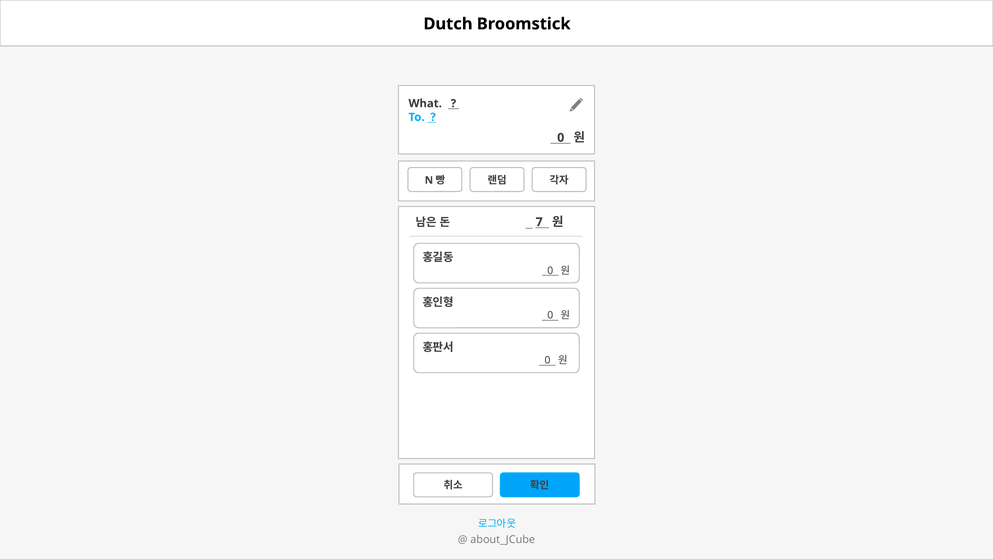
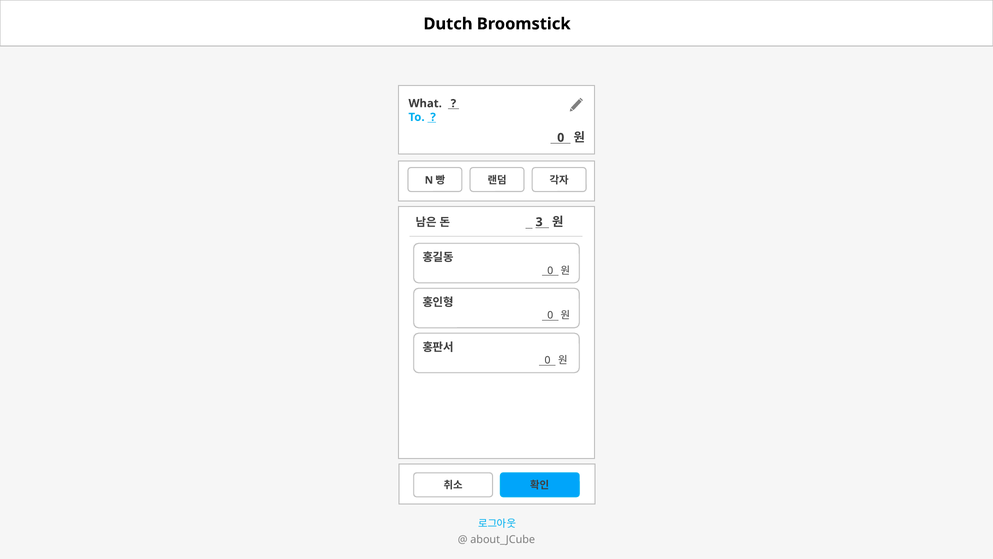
7: 7 -> 3
